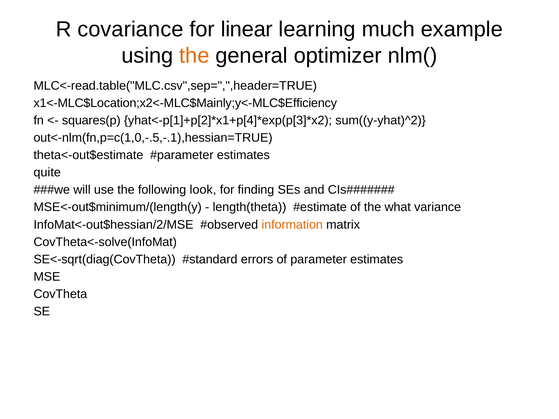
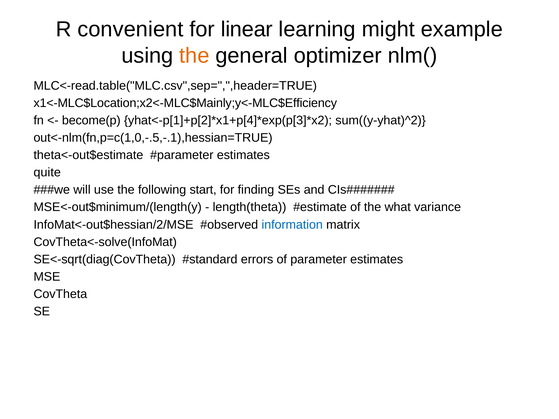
covariance: covariance -> convenient
much: much -> might
squares(p: squares(p -> become(p
look: look -> start
information colour: orange -> blue
